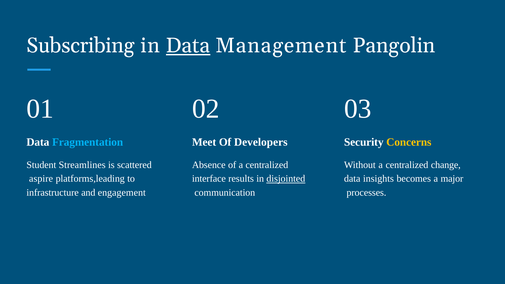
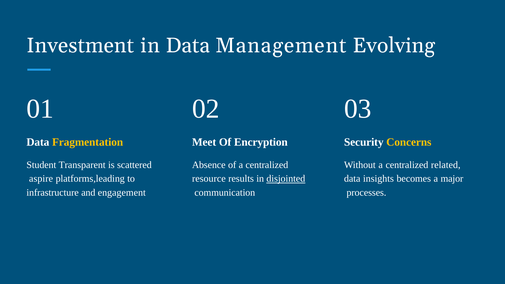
Subscribing: Subscribing -> Investment
Data at (188, 46) underline: present -> none
Pangolin: Pangolin -> Evolving
Fragmentation colour: light blue -> yellow
Developers: Developers -> Encryption
Streamlines: Streamlines -> Transparent
change: change -> related
interface: interface -> resource
